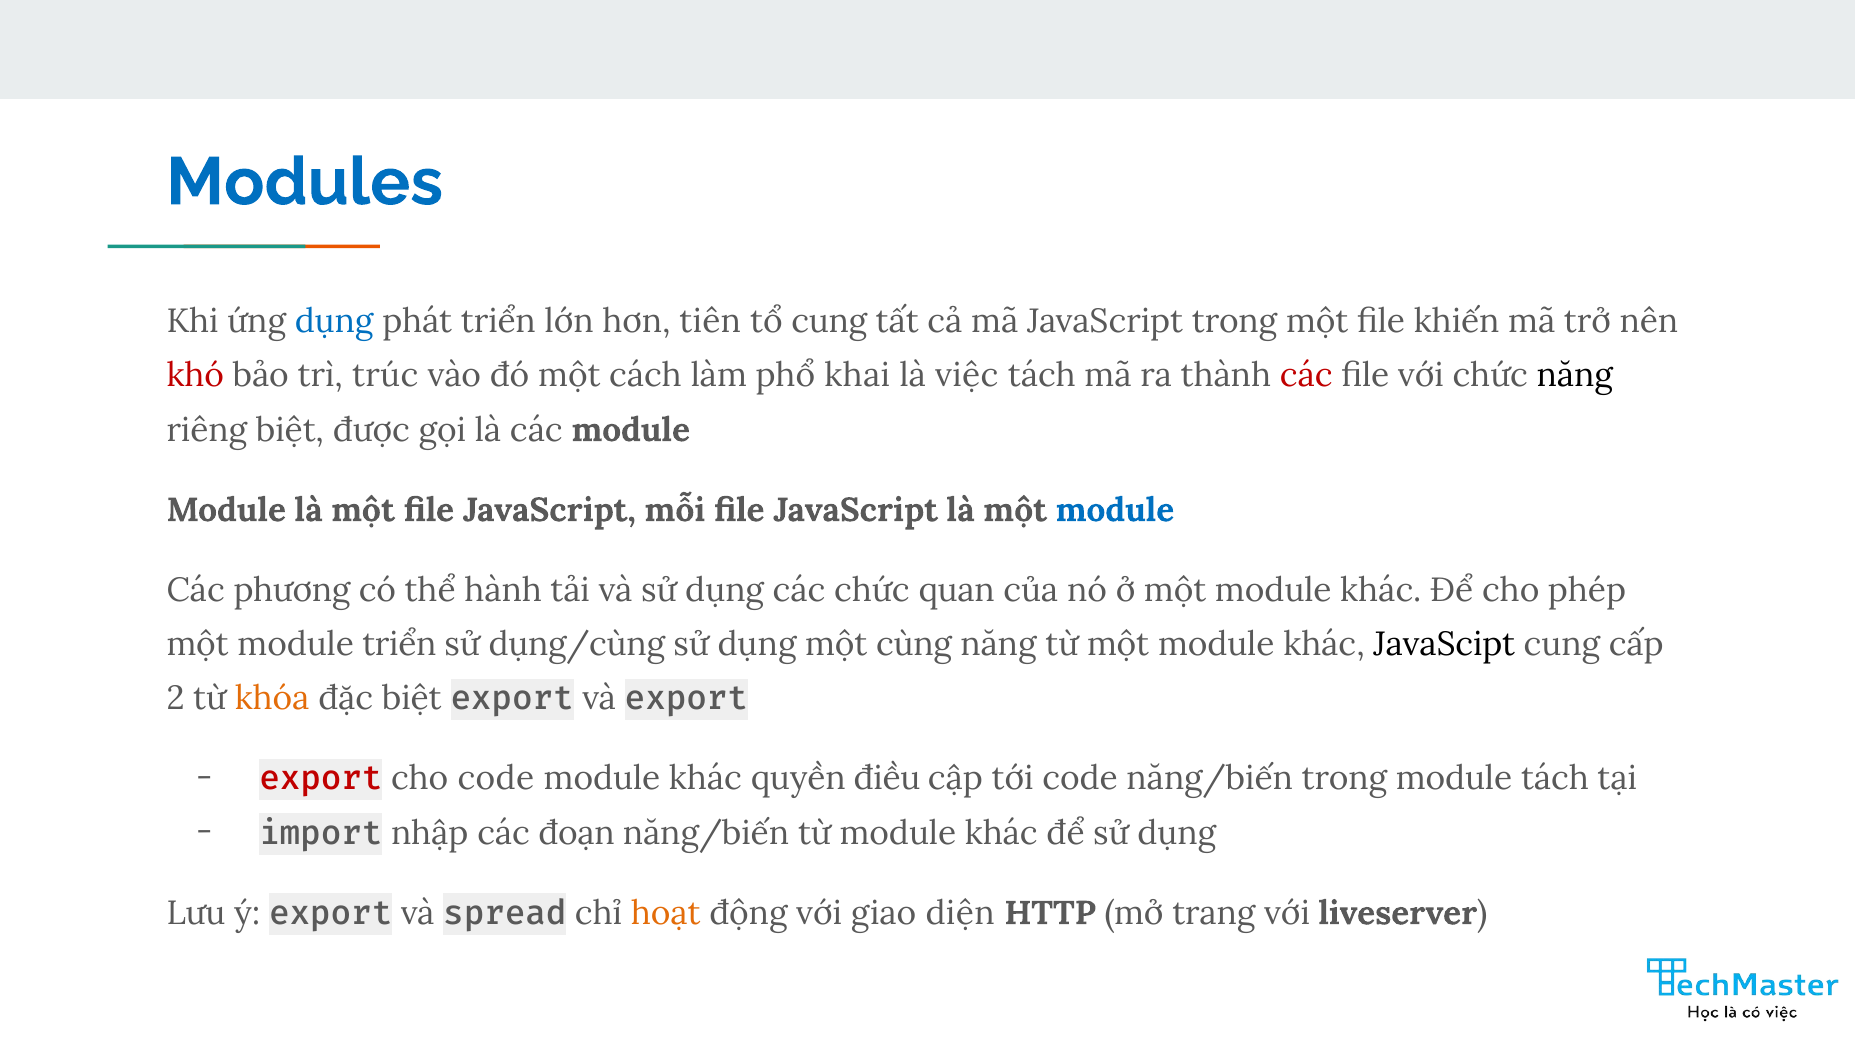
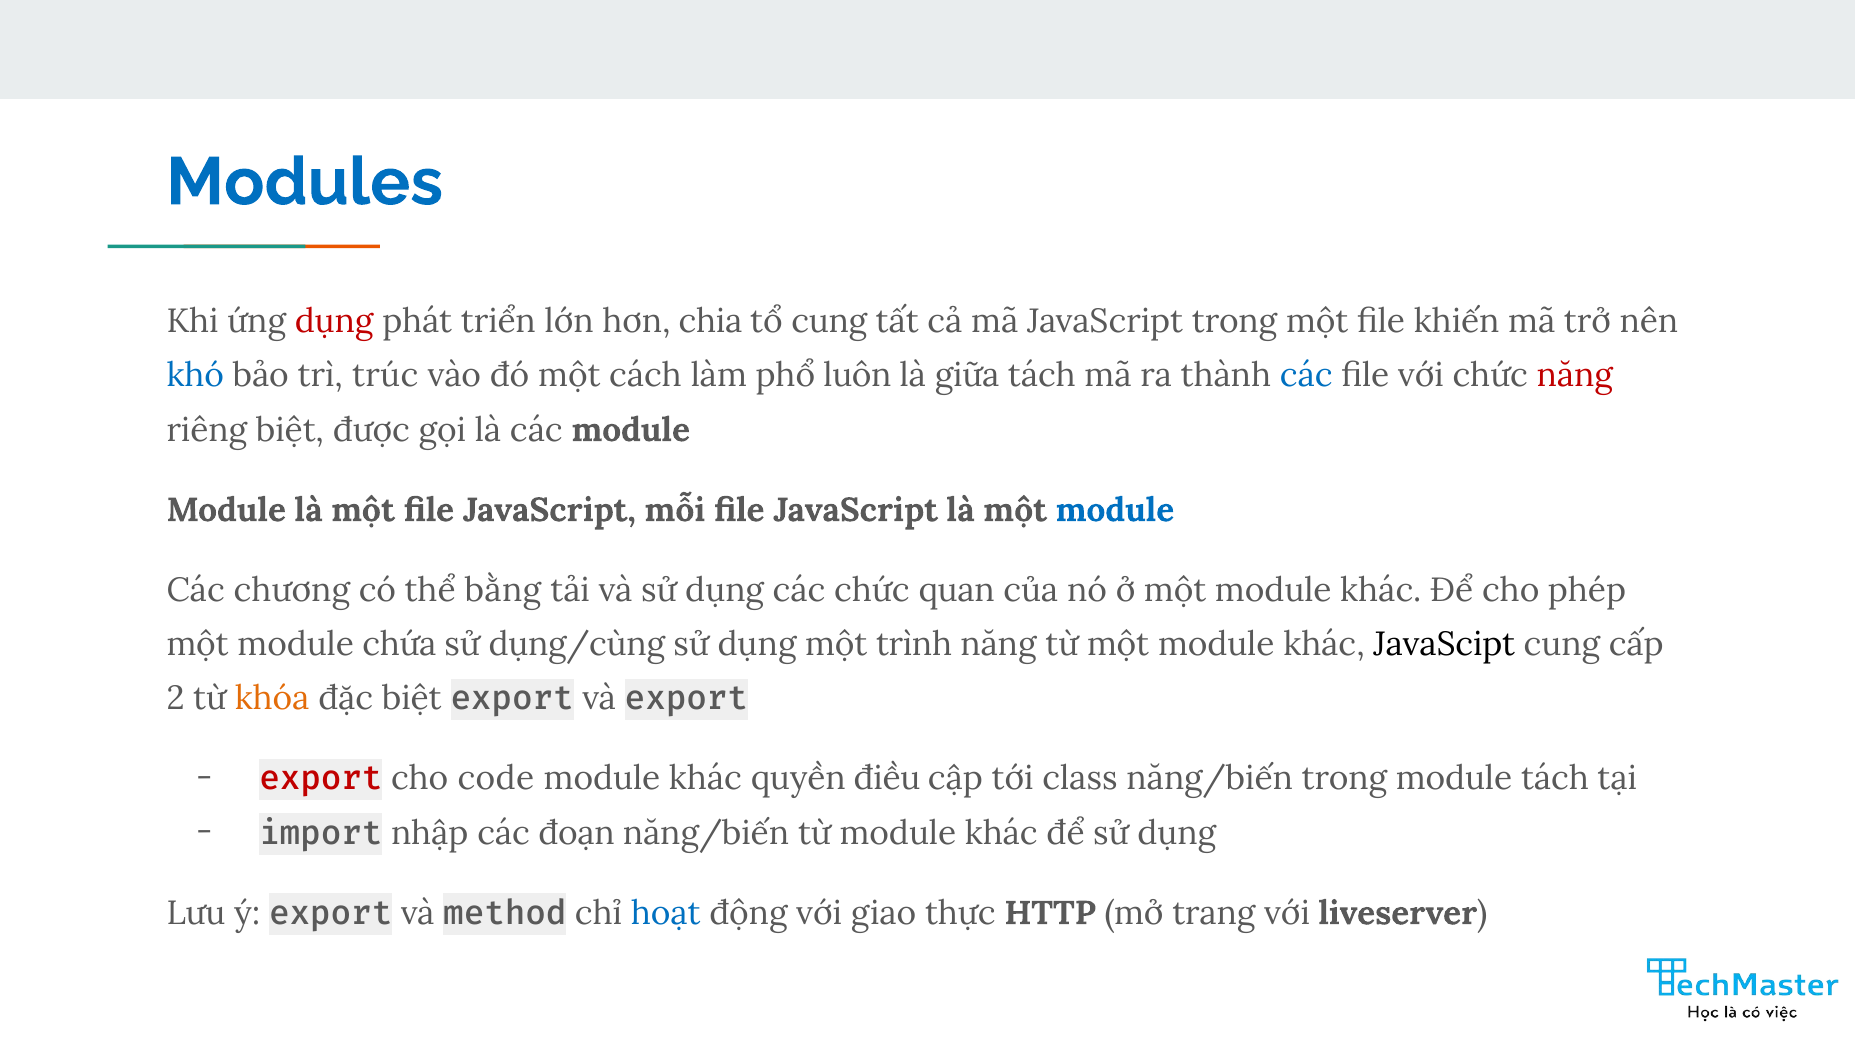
dụng at (334, 321) colour: blue -> red
tiên: tiên -> chia
khó colour: red -> blue
khai: khai -> luôn
việc: việc -> giữa
các at (1306, 375) colour: red -> blue
năng at (1575, 375) colour: black -> red
phương: phương -> chương
hành: hành -> bằng
module triển: triển -> chứa
cùng: cùng -> trình
tới code: code -> class
spread: spread -> method
hoạt colour: orange -> blue
diện: diện -> thực
